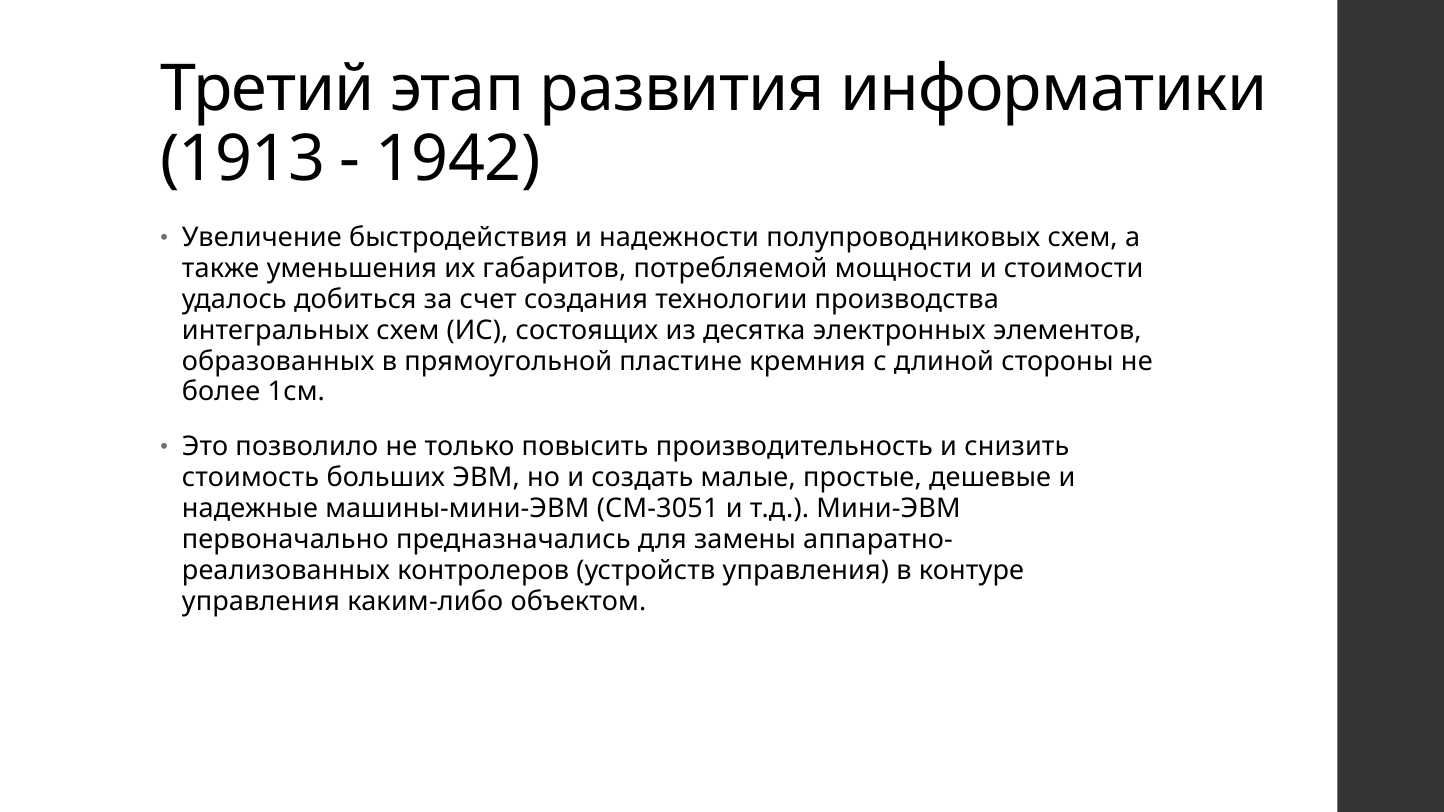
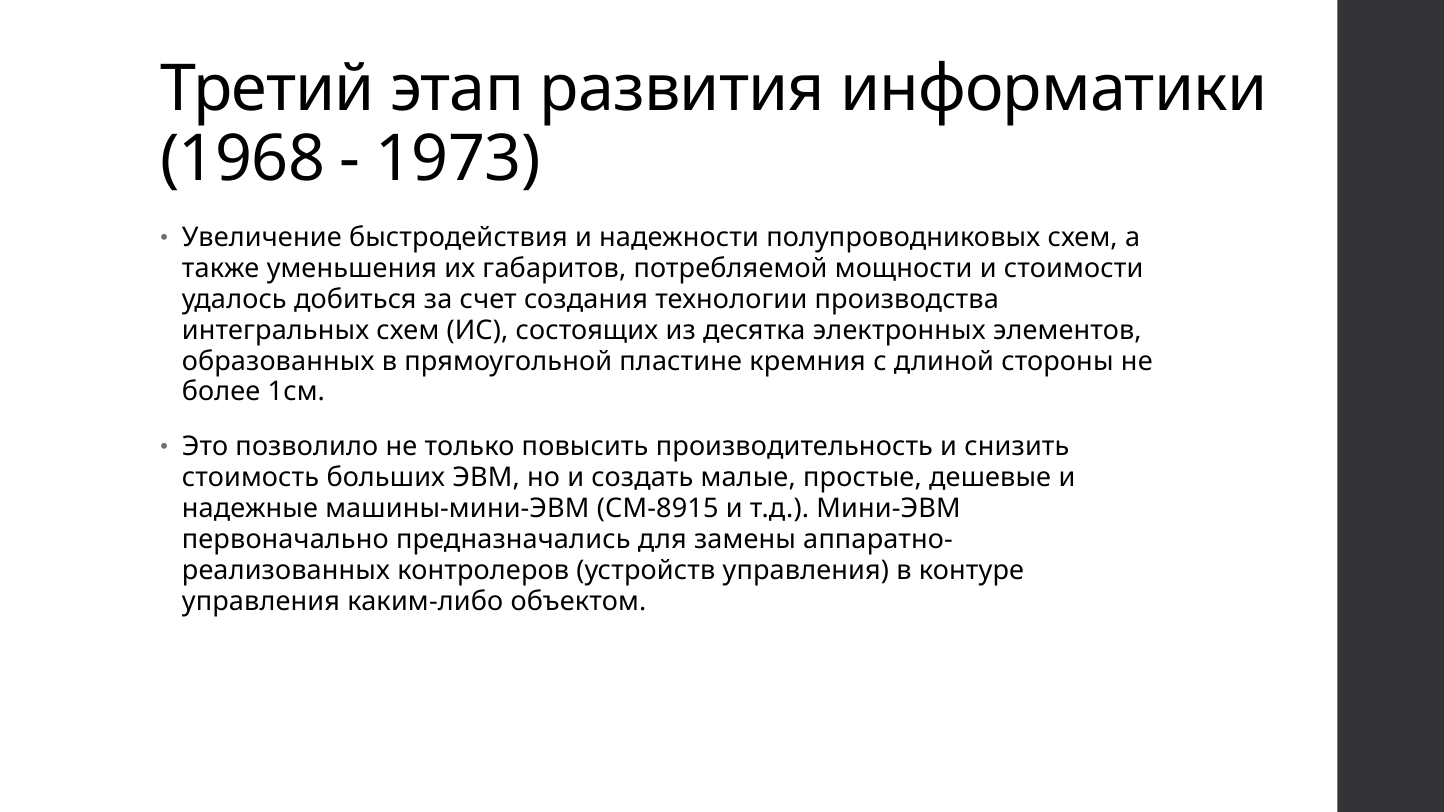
1913: 1913 -> 1968
1942: 1942 -> 1973
СМ-3051: СМ-3051 -> СМ-8915
